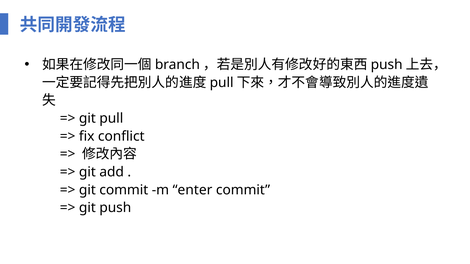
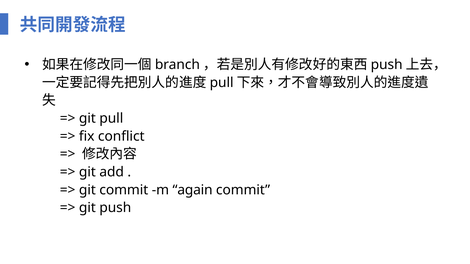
enter: enter -> again
